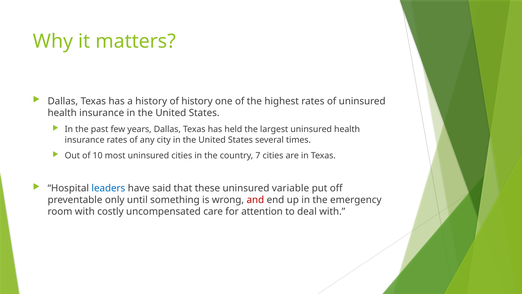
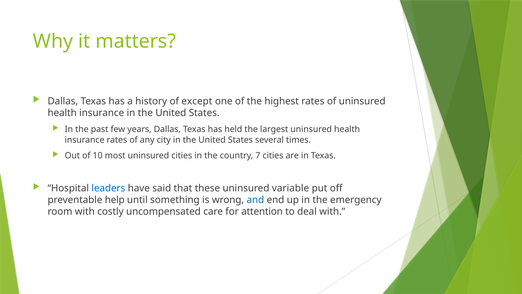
of history: history -> except
only: only -> help
and colour: red -> blue
